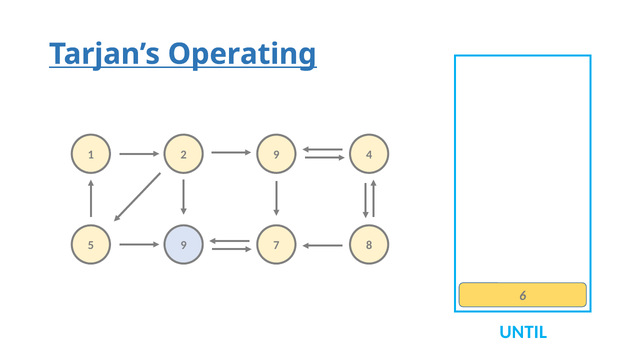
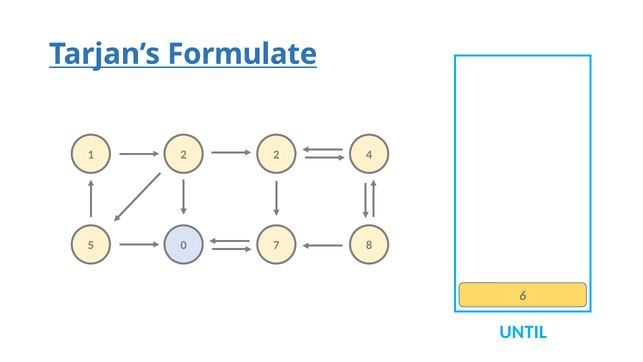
Operating: Operating -> Formulate
2 9: 9 -> 2
5 9: 9 -> 0
